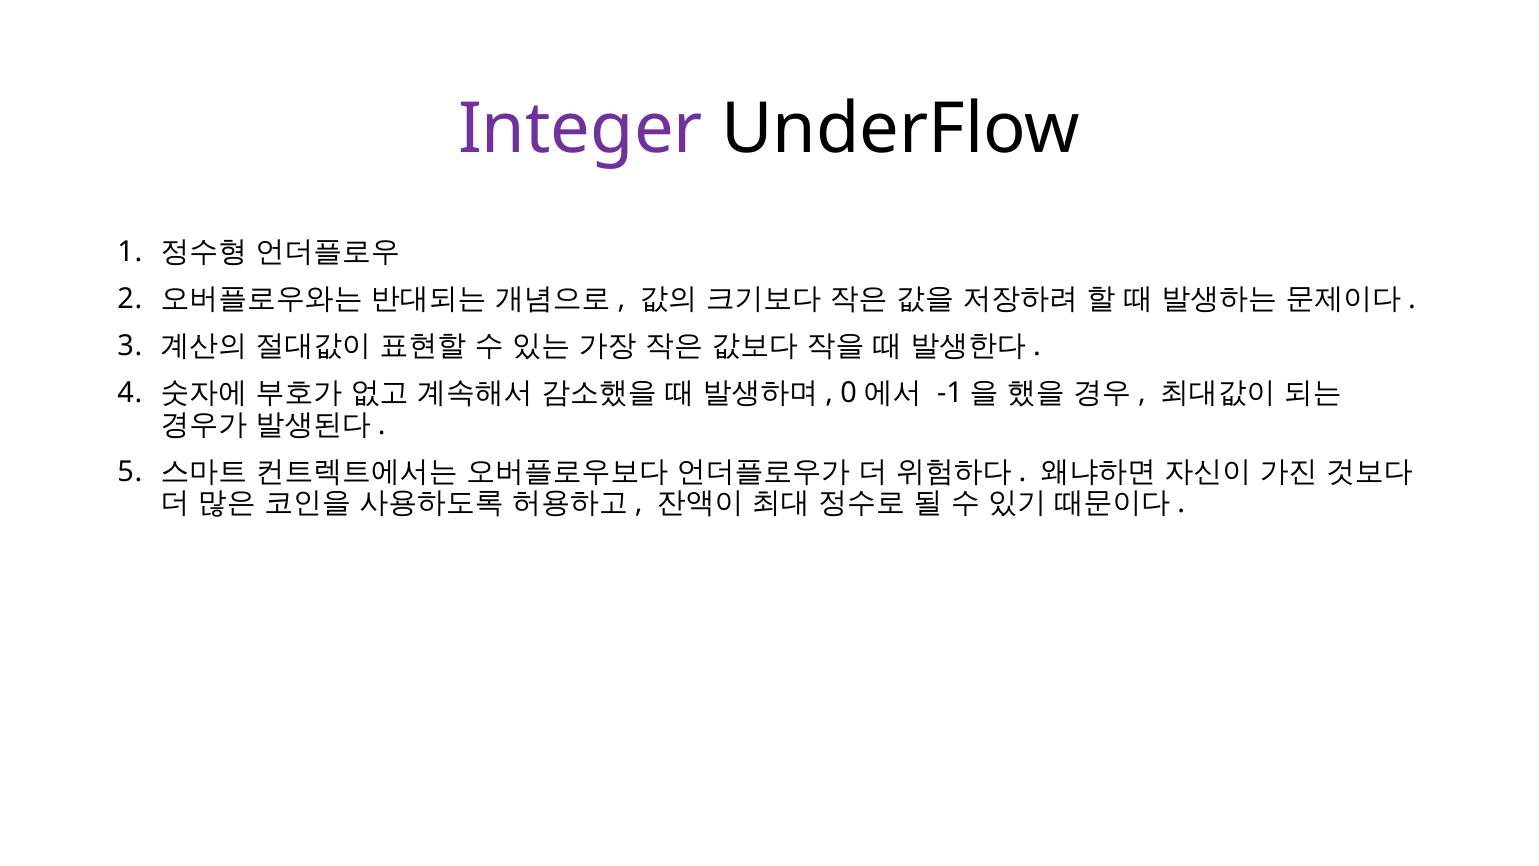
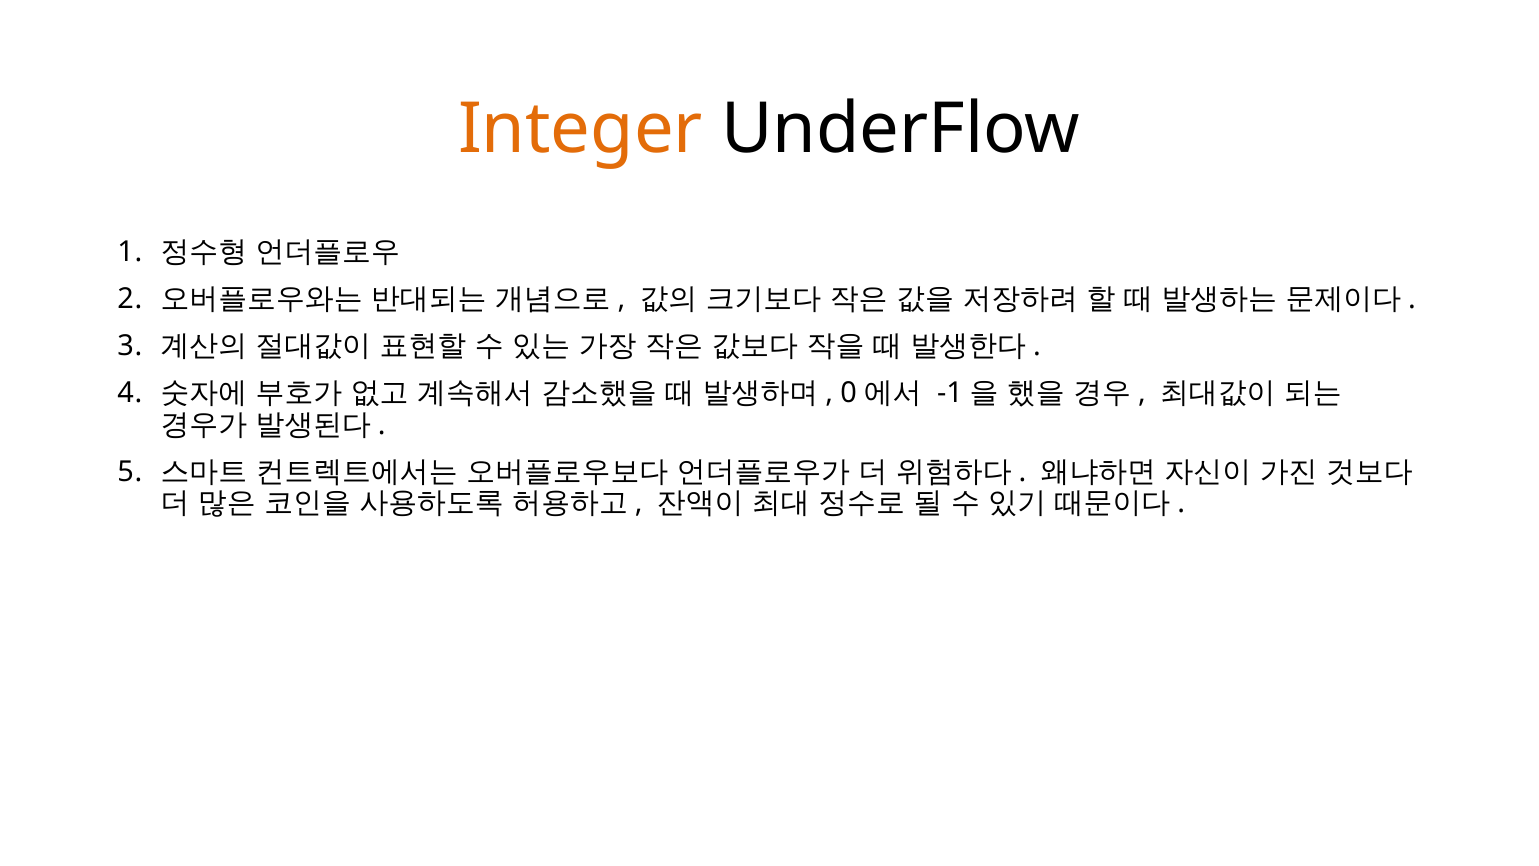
Integer colour: purple -> orange
